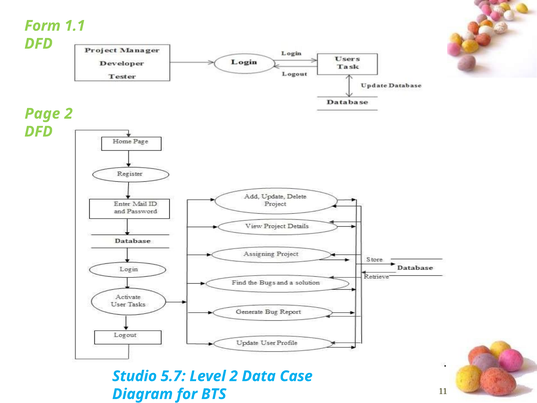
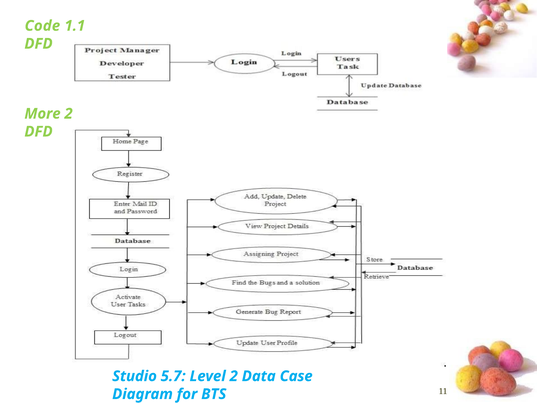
Form: Form -> Code
Page: Page -> More
